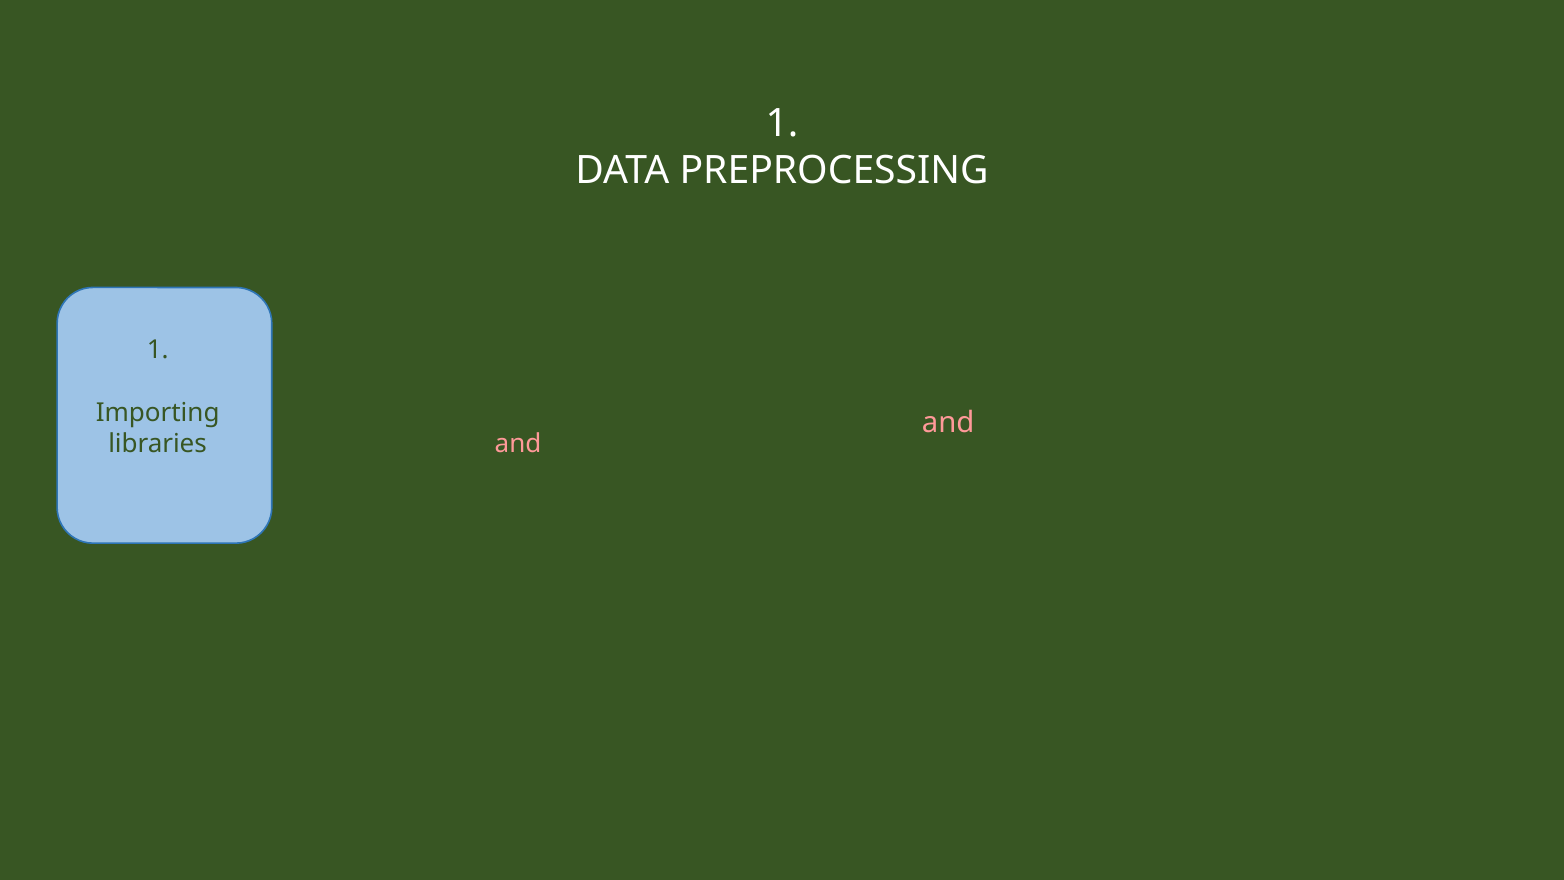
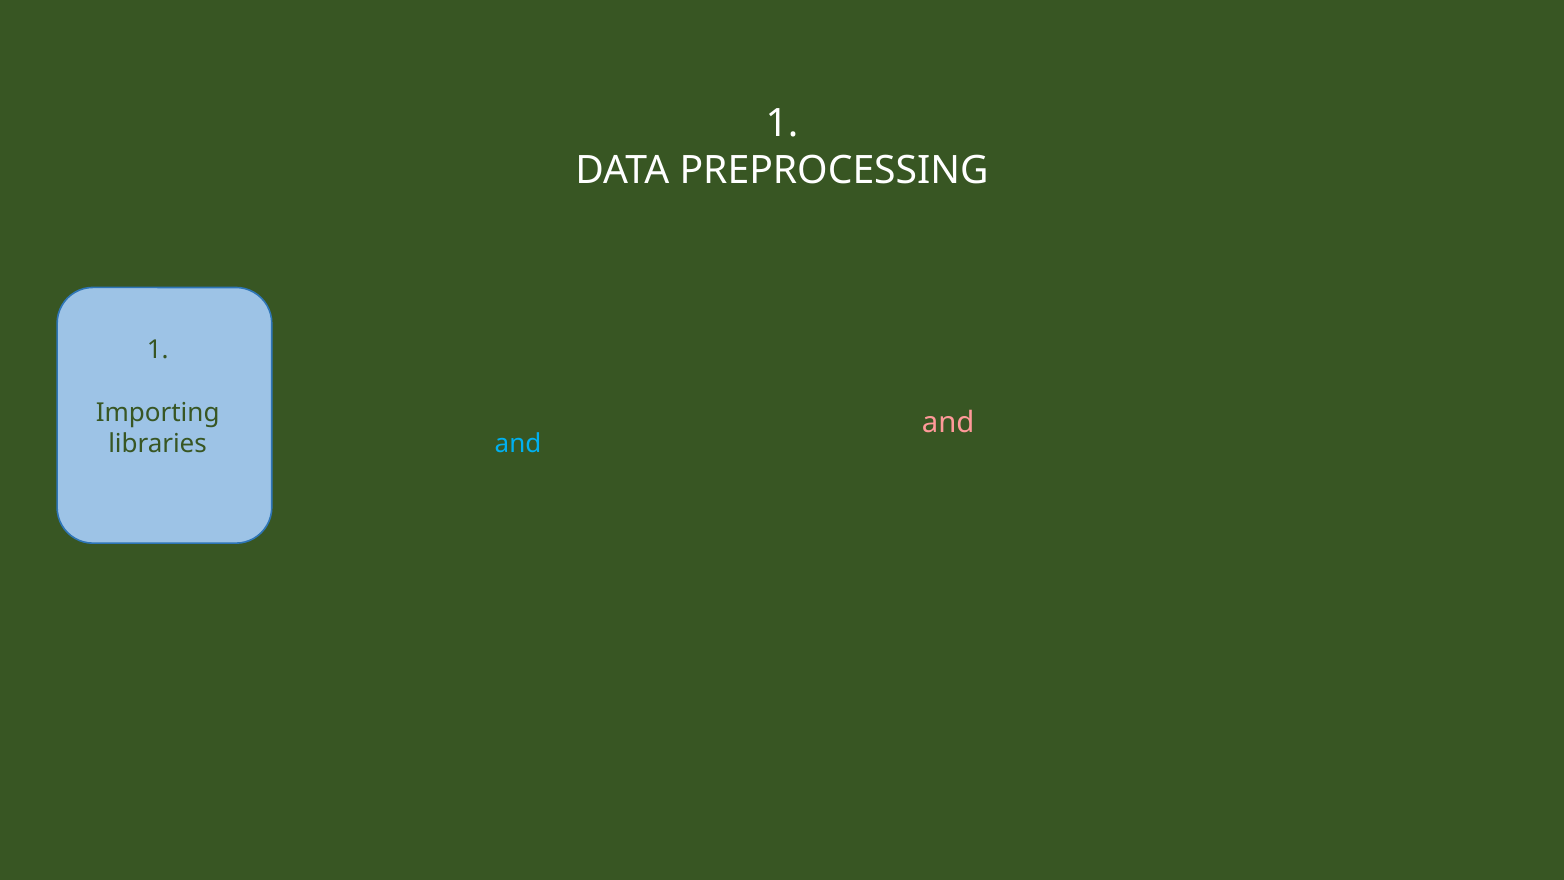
and at (518, 444) colour: pink -> light blue
